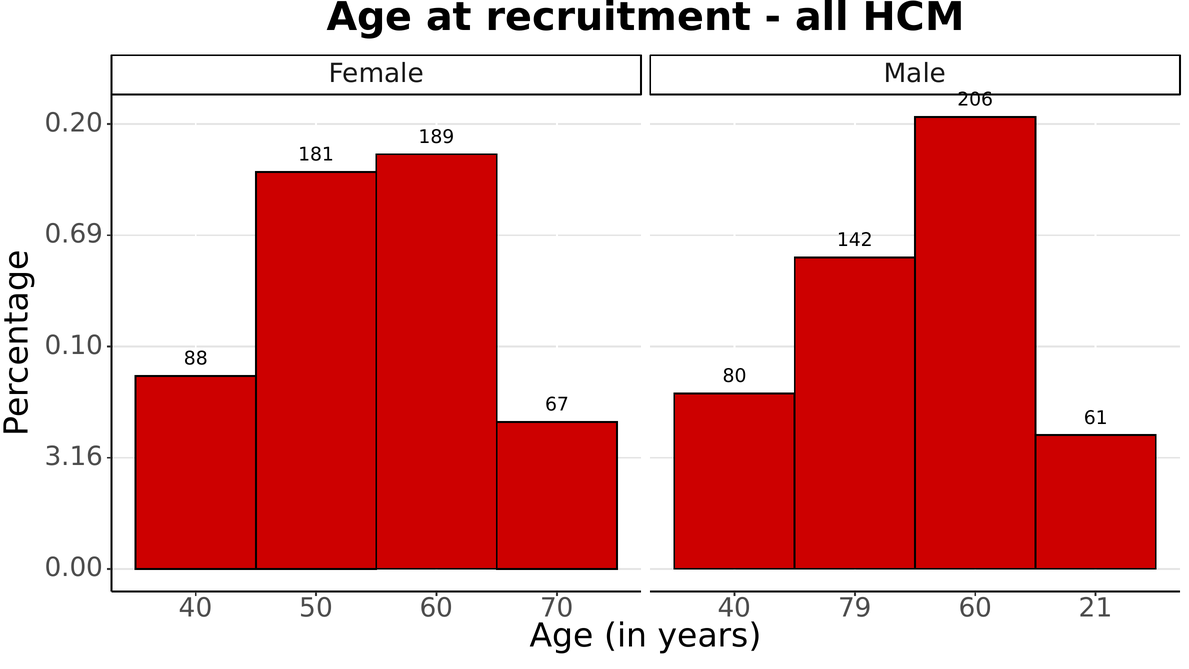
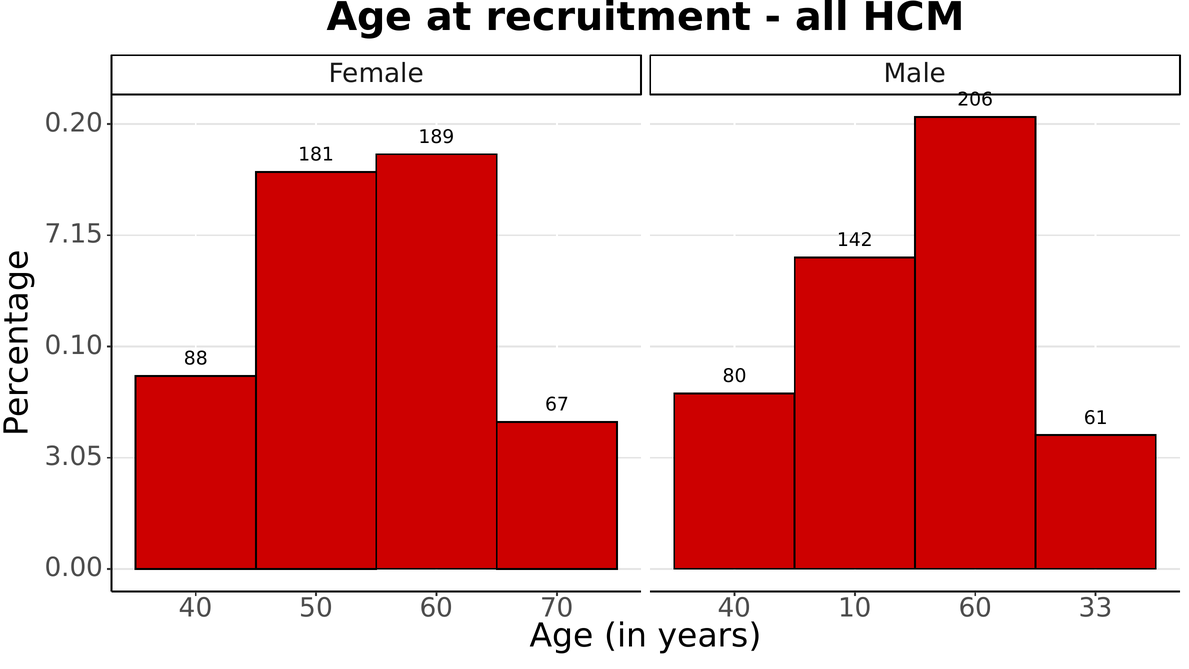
0.69: 0.69 -> 7.15
3.16: 3.16 -> 3.05
79: 79 -> 10
21: 21 -> 33
